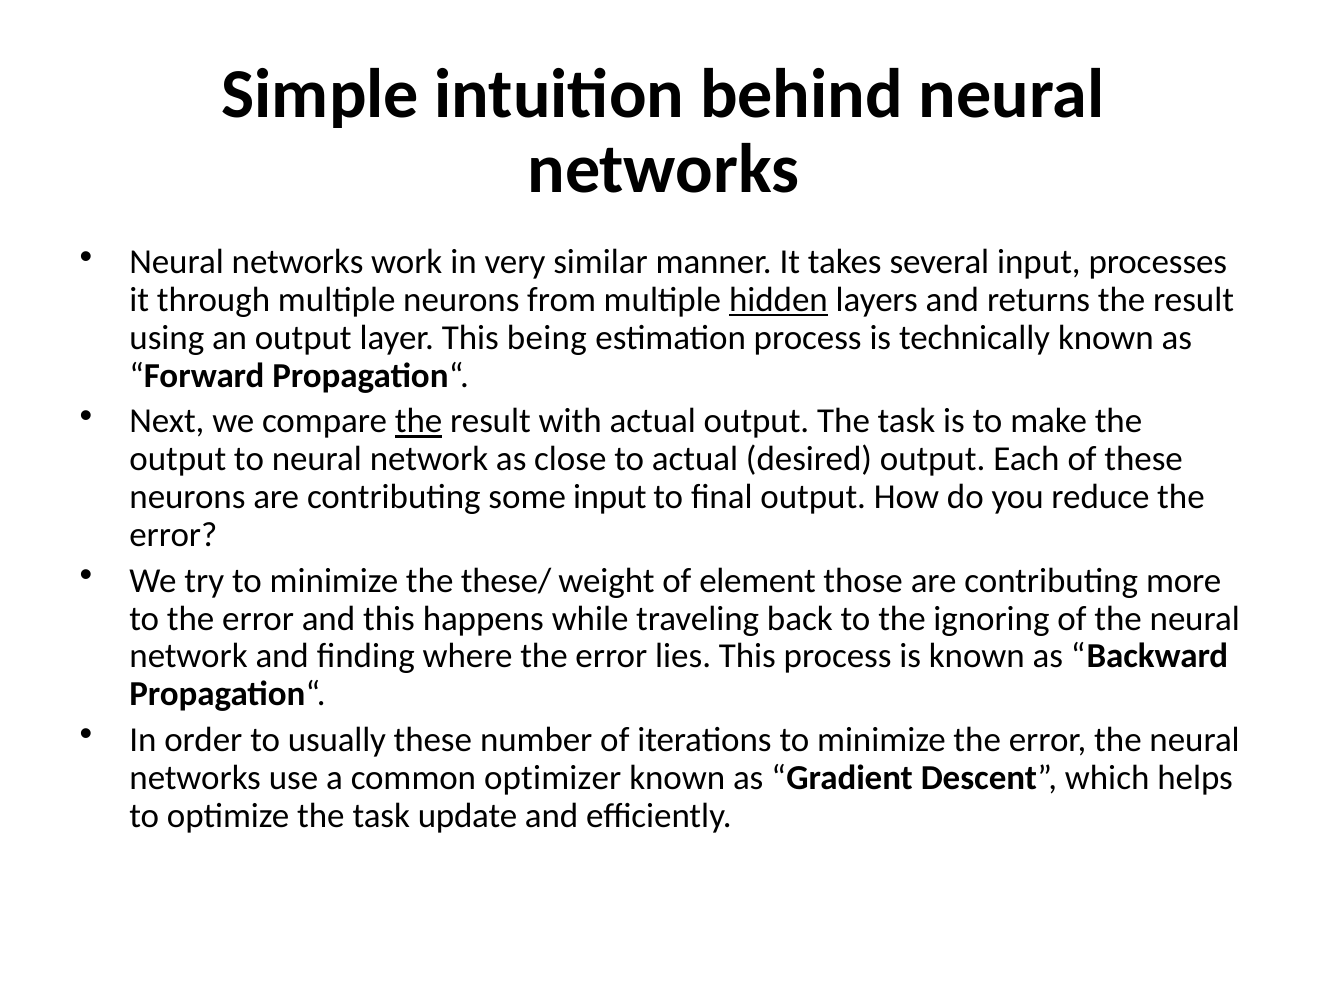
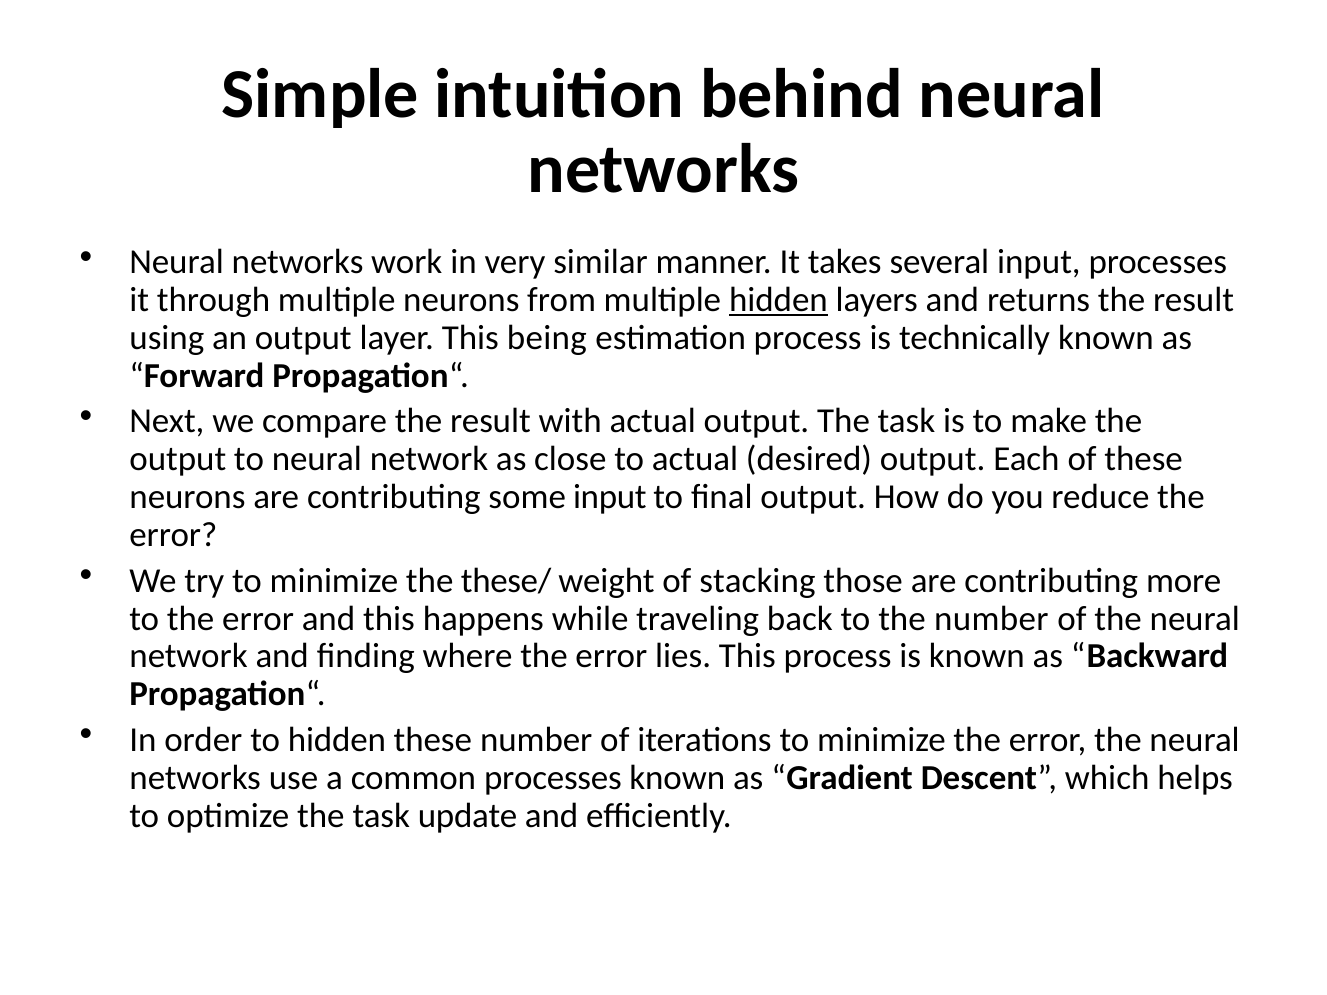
the at (419, 422) underline: present -> none
element: element -> stacking
the ignoring: ignoring -> number
to usually: usually -> hidden
common optimizer: optimizer -> processes
